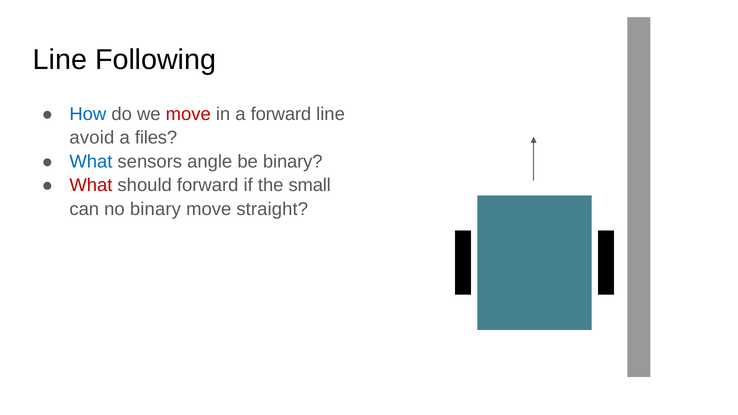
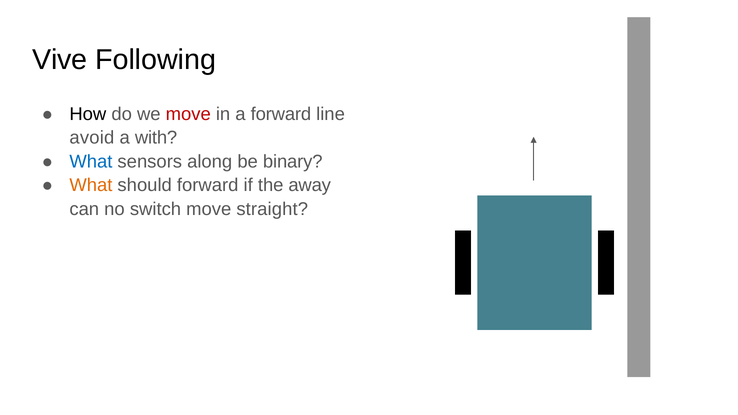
Line at (60, 60): Line -> Vive
How colour: blue -> black
files: files -> with
angle: angle -> along
What at (91, 185) colour: red -> orange
small: small -> away
no binary: binary -> switch
